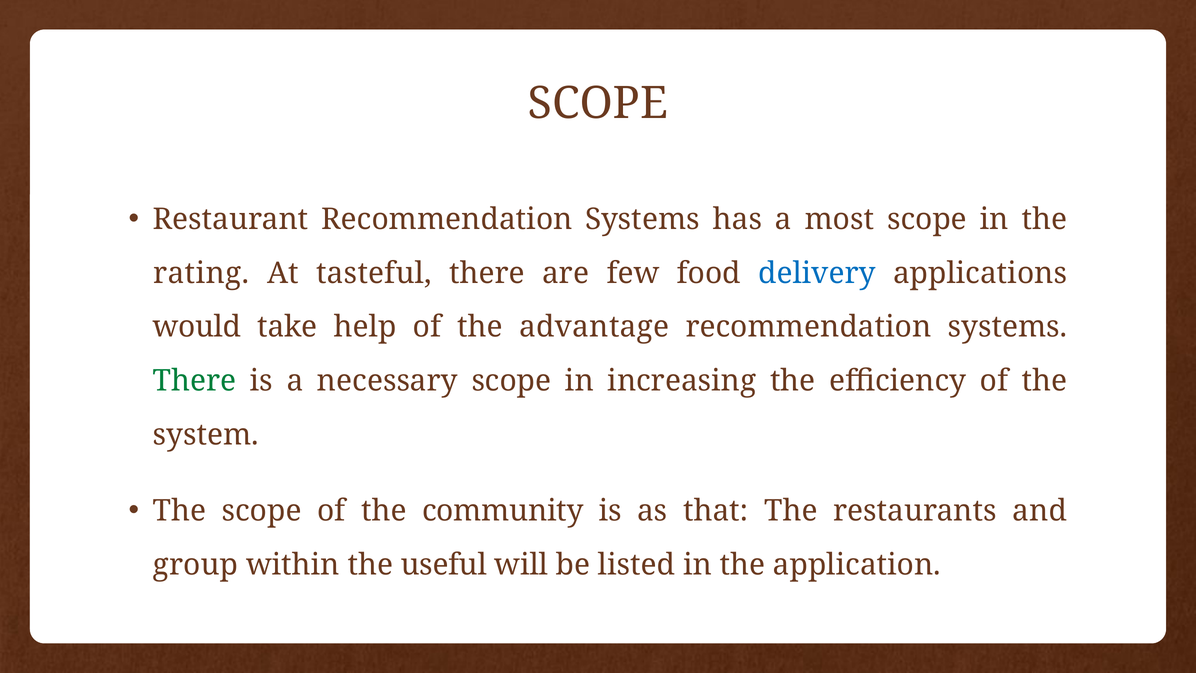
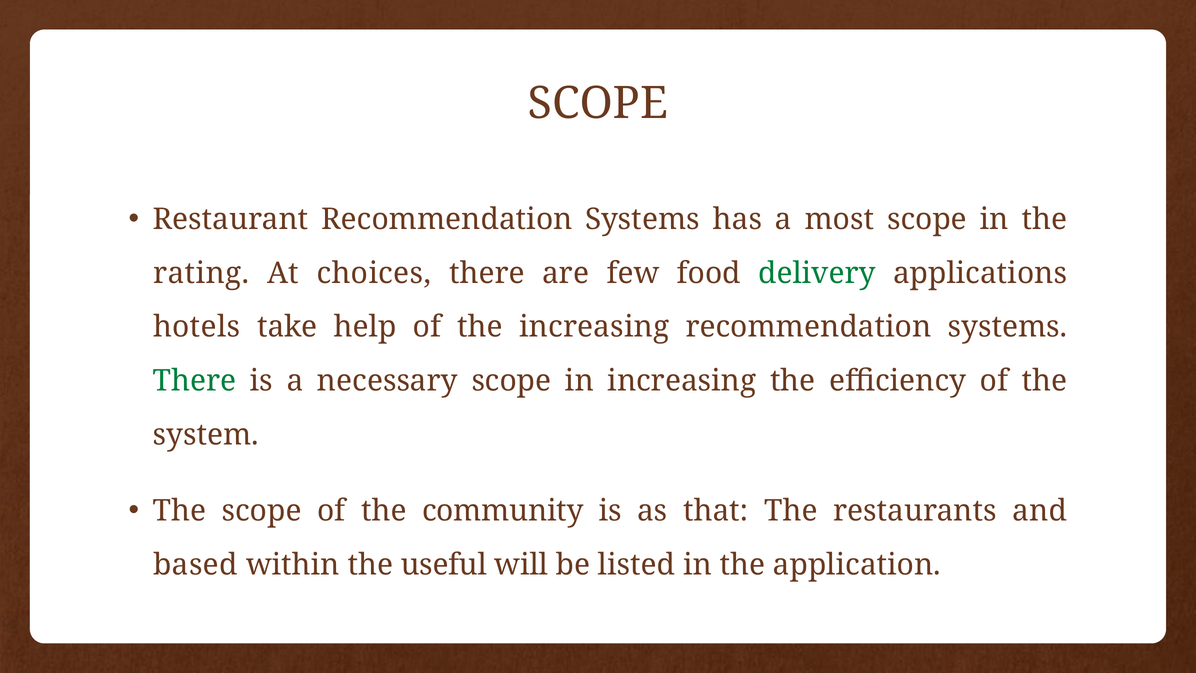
tasteful: tasteful -> choices
delivery colour: blue -> green
would: would -> hotels
the advantage: advantage -> increasing
group: group -> based
